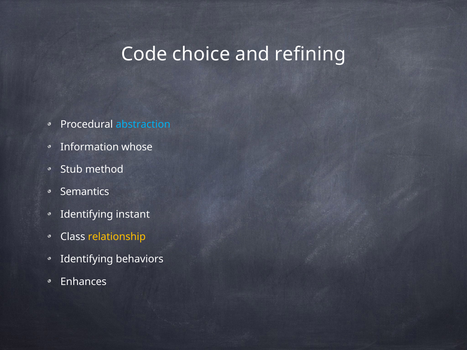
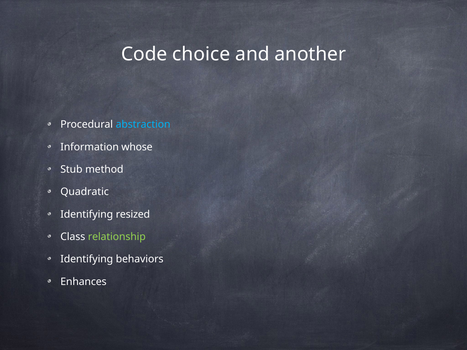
refining: refining -> another
Semantics: Semantics -> Quadratic
instant: instant -> resized
relationship colour: yellow -> light green
